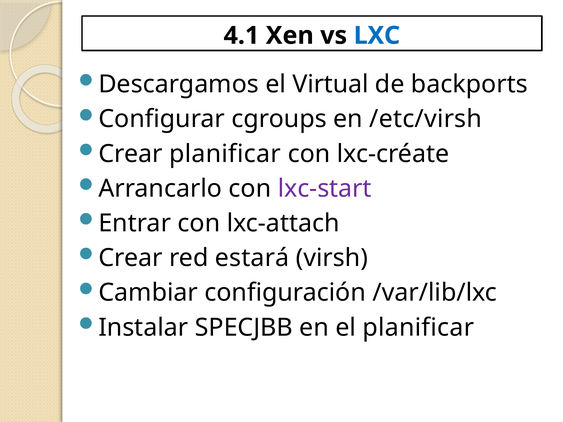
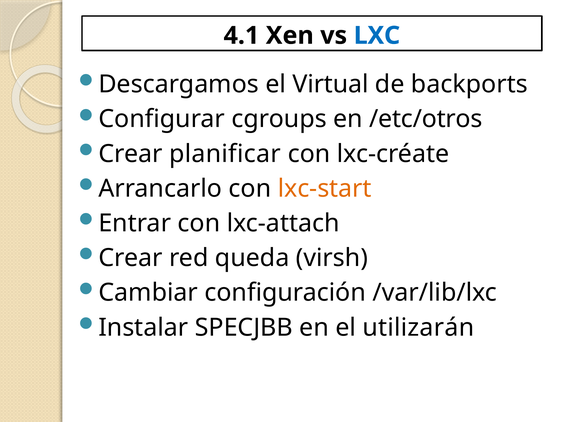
/etc/virsh: /etc/virsh -> /etc/otros
lxc-start colour: purple -> orange
estará: estará -> queda
el planificar: planificar -> utilizarán
